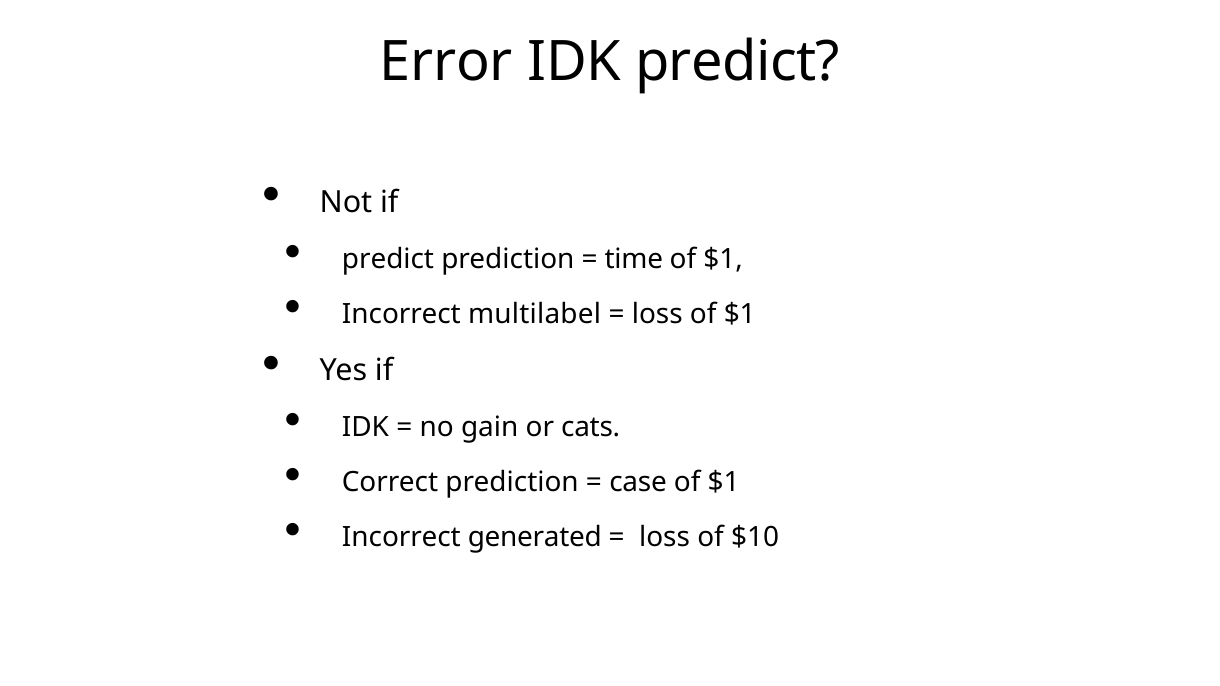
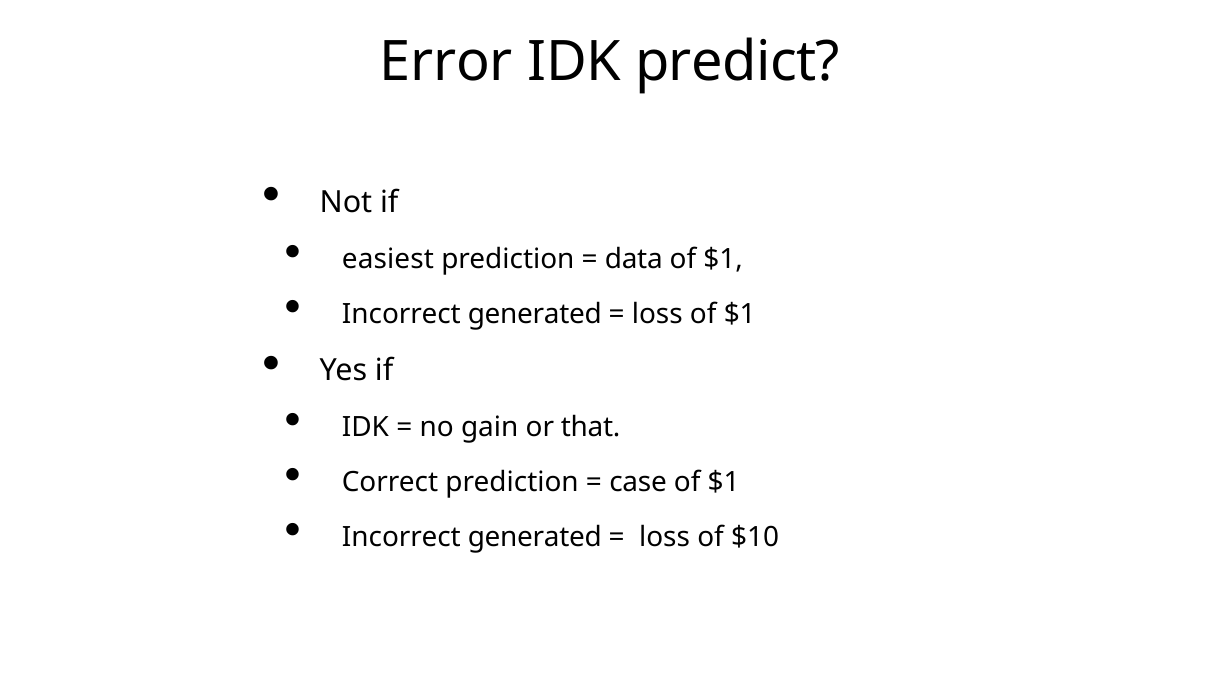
predict at (388, 259): predict -> easiest
time: time -> data
multilabel at (535, 314): multilabel -> generated
cats: cats -> that
